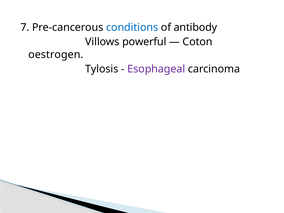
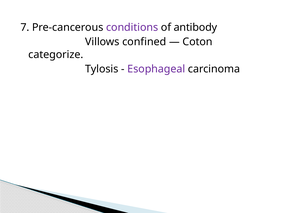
conditions colour: blue -> purple
powerful: powerful -> confined
oestrogen: oestrogen -> categorize
